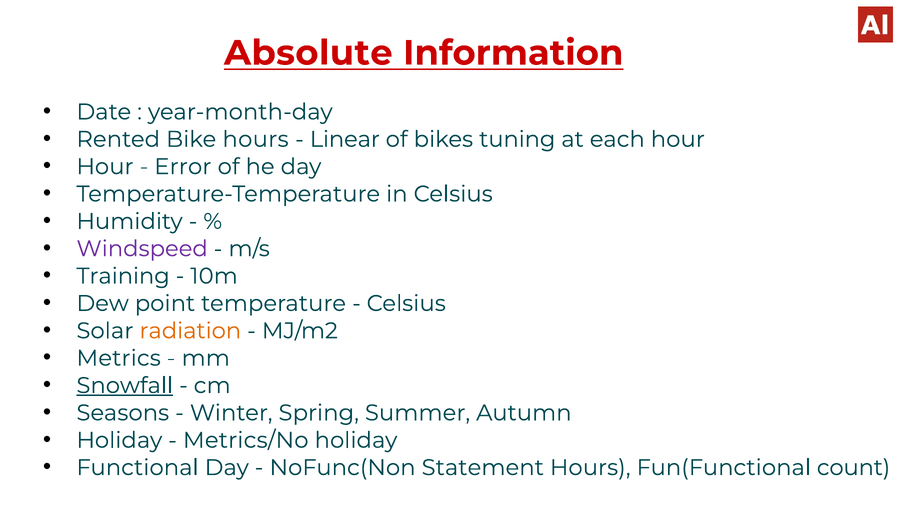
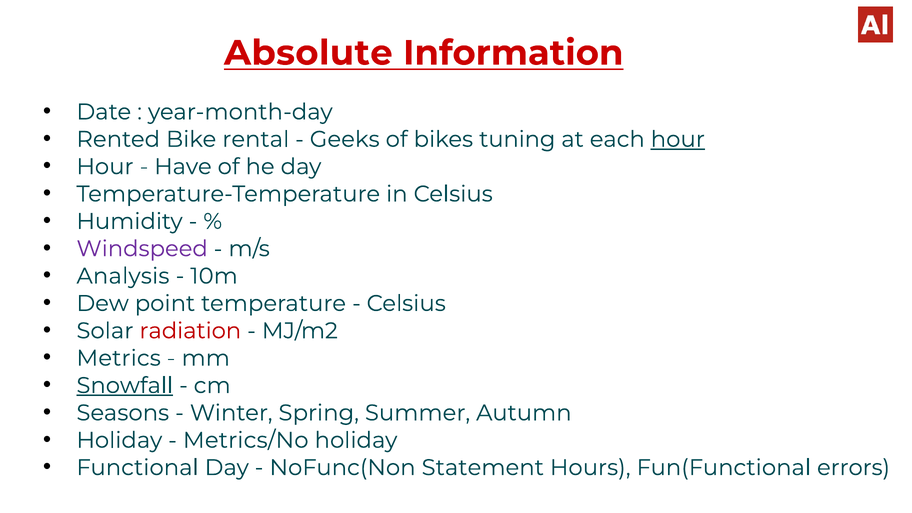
Bike hours: hours -> rental
Linear: Linear -> Geeks
hour at (678, 139) underline: none -> present
Error: Error -> Have
Training: Training -> Analysis
radiation colour: orange -> red
count: count -> errors
